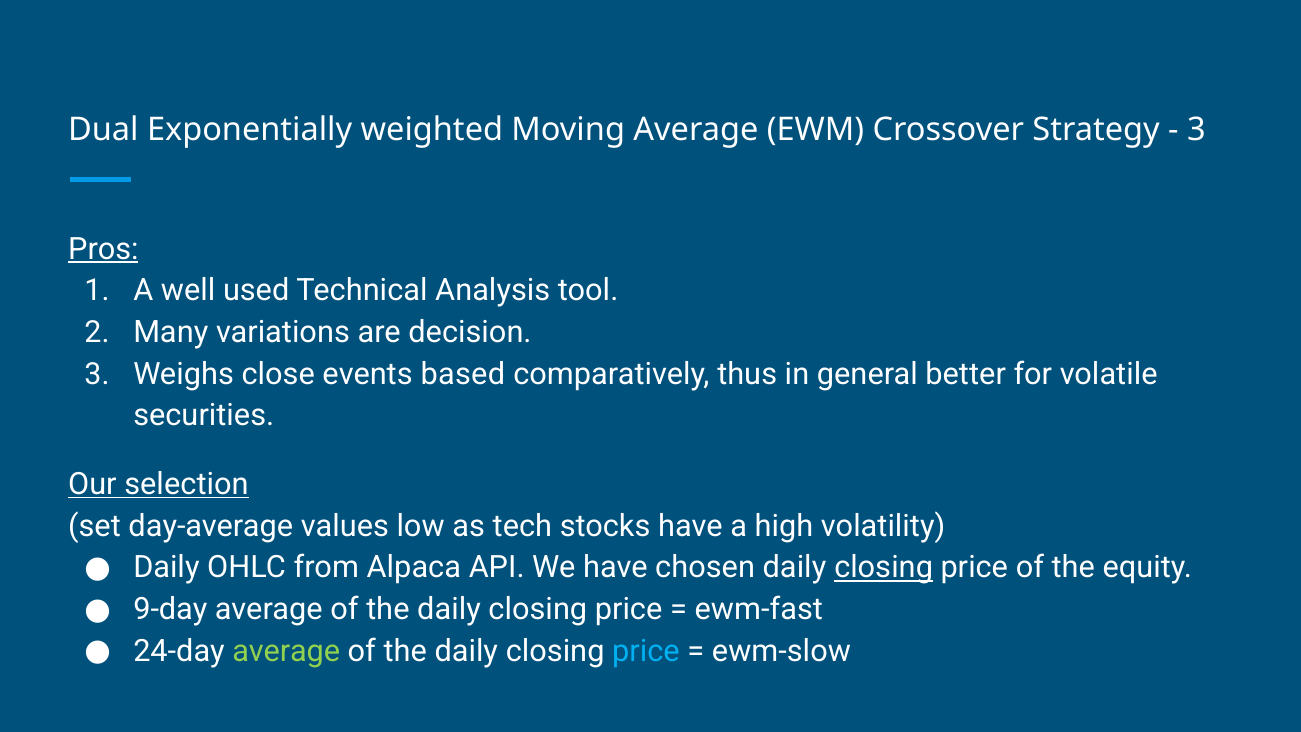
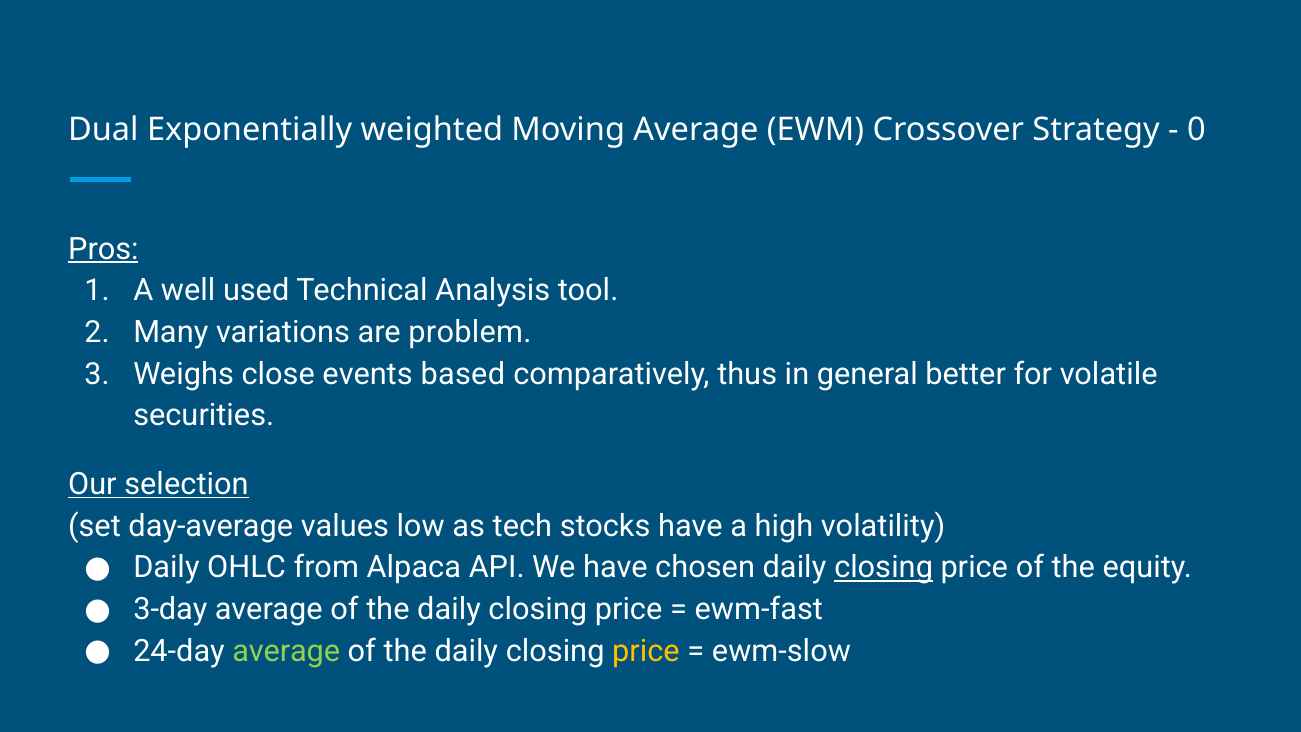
3 at (1197, 129): 3 -> 0
decision: decision -> problem
9-day: 9-day -> 3-day
price at (646, 651) colour: light blue -> yellow
